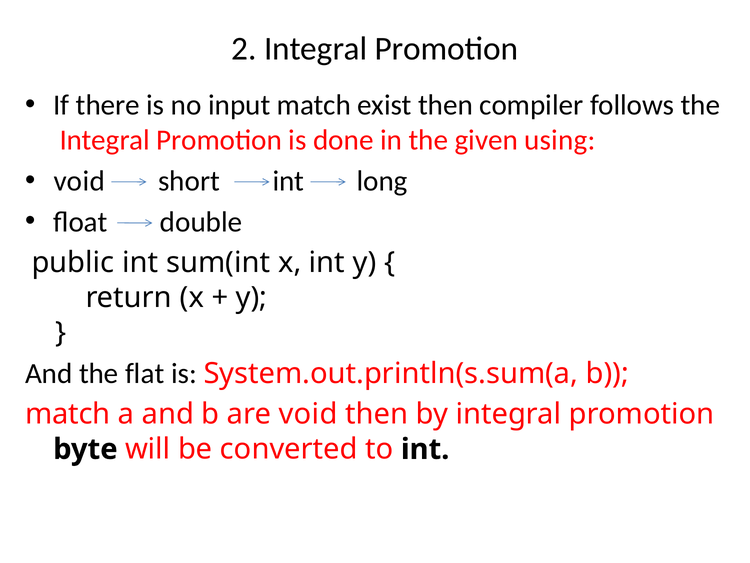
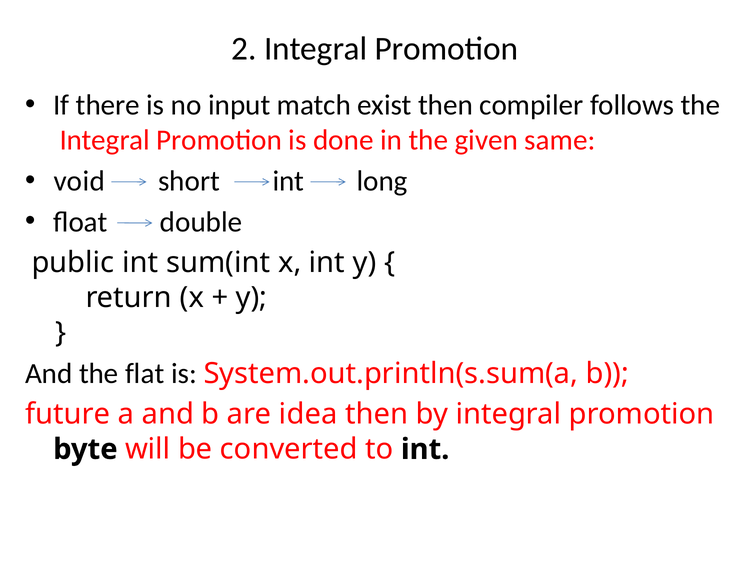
using: using -> same
match at (68, 414): match -> future
are void: void -> idea
